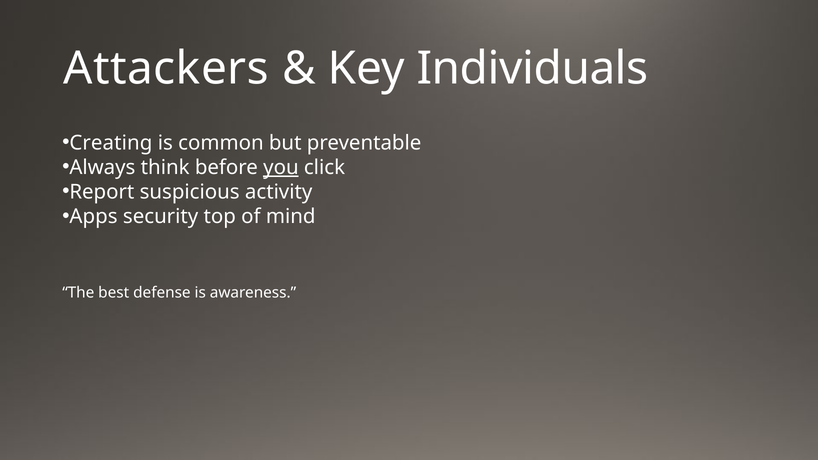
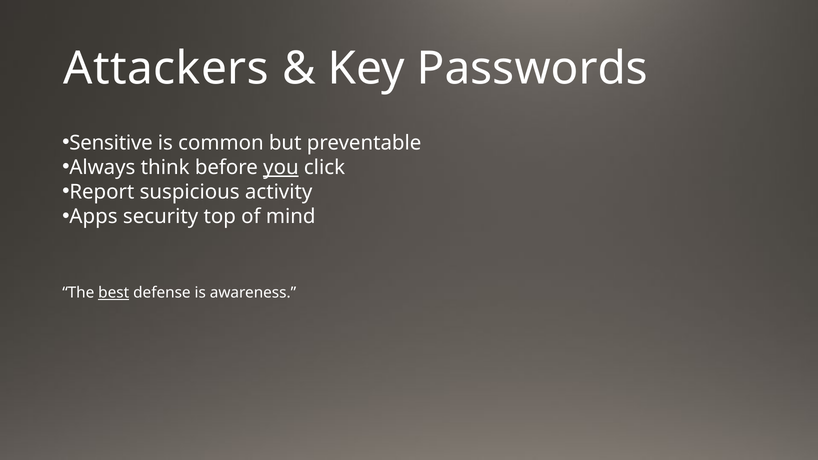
Individuals: Individuals -> Passwords
Creating: Creating -> Sensitive
best underline: none -> present
